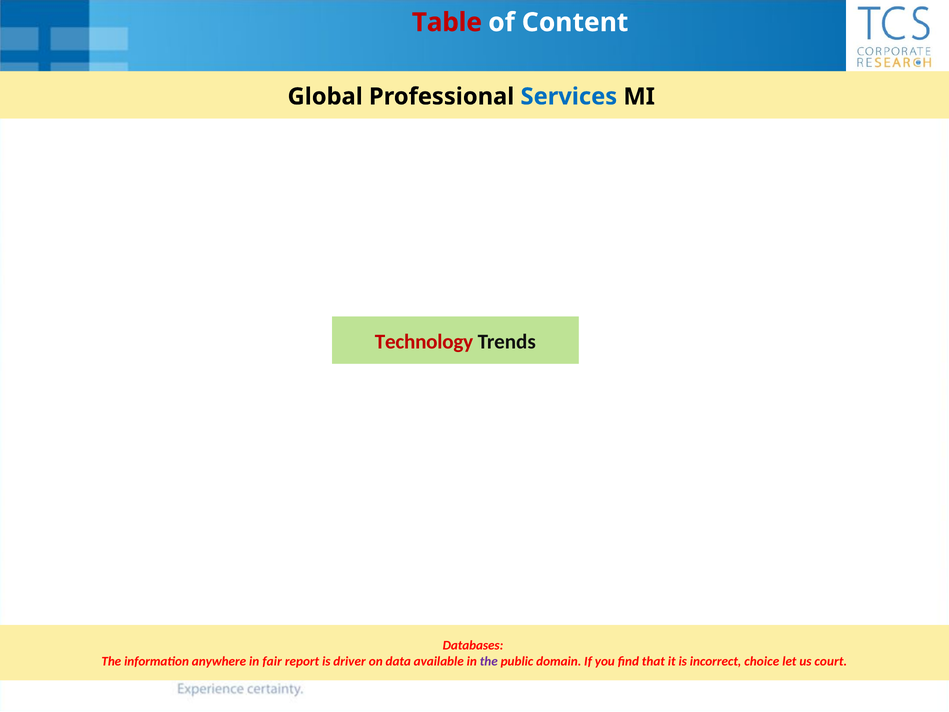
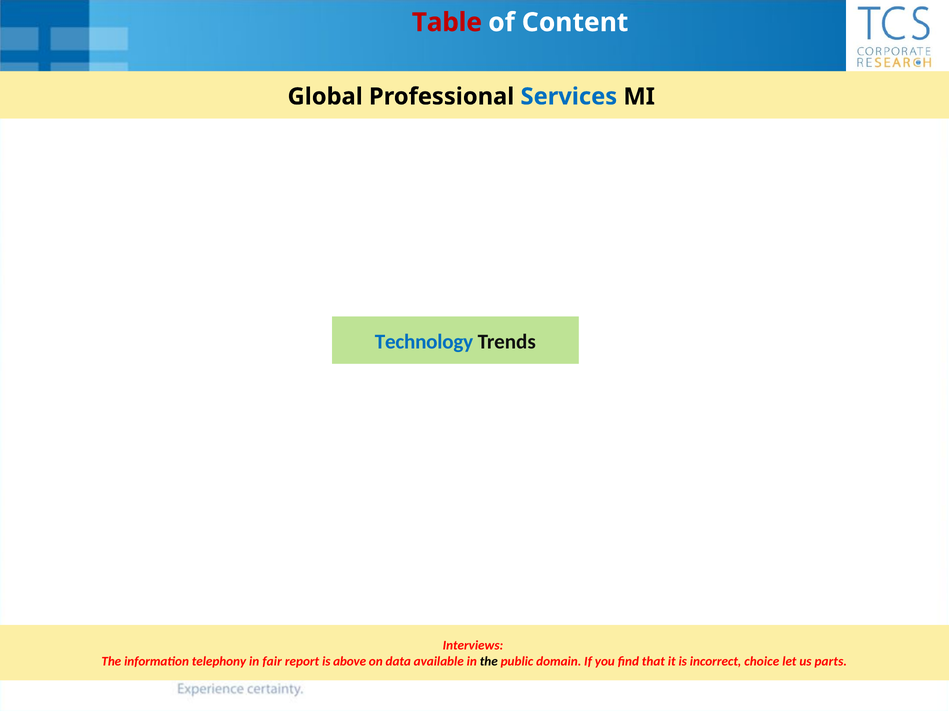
Technology colour: red -> blue
Databases: Databases -> Interviews
anywhere: anywhere -> telephony
driver: driver -> above
the at (489, 661) colour: purple -> black
court: court -> parts
